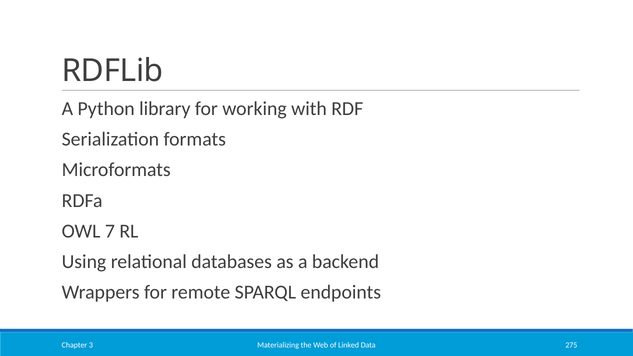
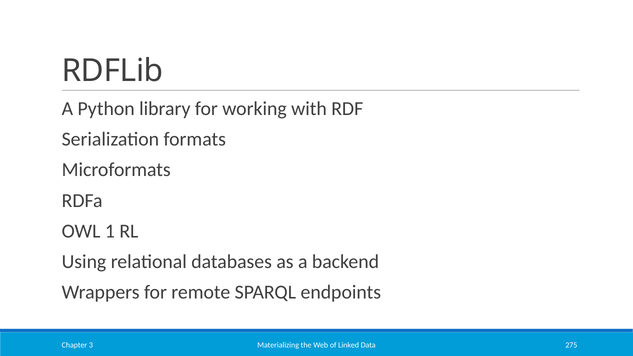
7: 7 -> 1
